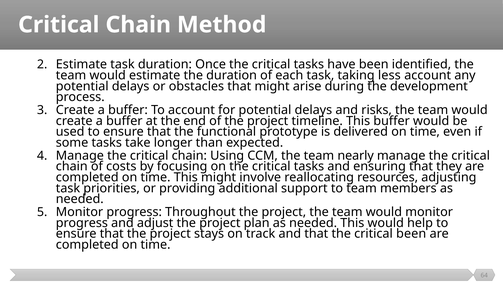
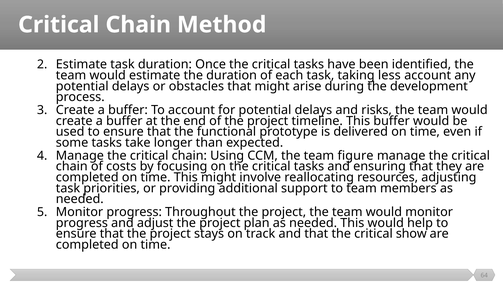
nearly: nearly -> figure
critical been: been -> show
